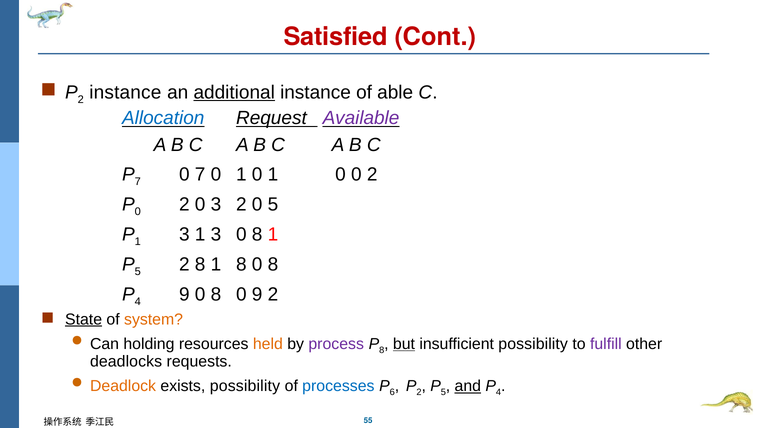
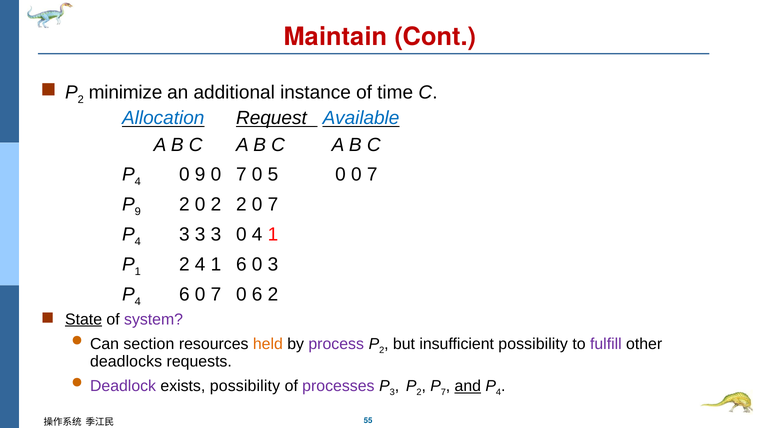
Satisfied: Satisfied -> Maintain
2 instance: instance -> minimize
additional underline: present -> none
able: able -> time
Available colour: purple -> blue
7 at (138, 182): 7 -> 4
0 7: 7 -> 9
1 at (241, 174): 1 -> 7
1 at (273, 174): 1 -> 5
0 0 2: 2 -> 7
0 at (138, 212): 0 -> 9
0 3: 3 -> 2
2 0 5: 5 -> 7
1 at (138, 242): 1 -> 4
1 at (200, 234): 1 -> 3
3 0 8: 8 -> 4
5 at (138, 271): 5 -> 1
2 8: 8 -> 4
1 8: 8 -> 6
8 at (273, 264): 8 -> 3
9 at (184, 294): 9 -> 6
8 at (216, 294): 8 -> 7
0 9: 9 -> 6
system colour: orange -> purple
holding: holding -> section
8 at (382, 350): 8 -> 2
but underline: present -> none
Deadlock colour: orange -> purple
processes colour: blue -> purple
6 at (392, 392): 6 -> 3
5 at (443, 392): 5 -> 7
